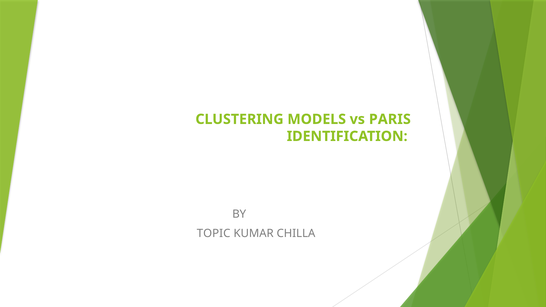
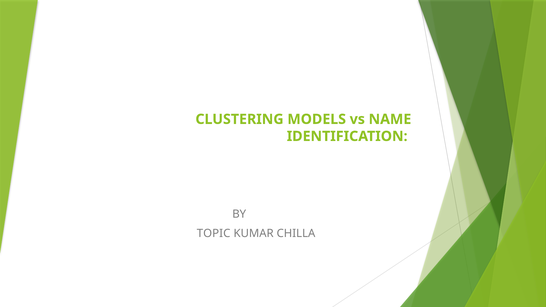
PARIS: PARIS -> NAME
